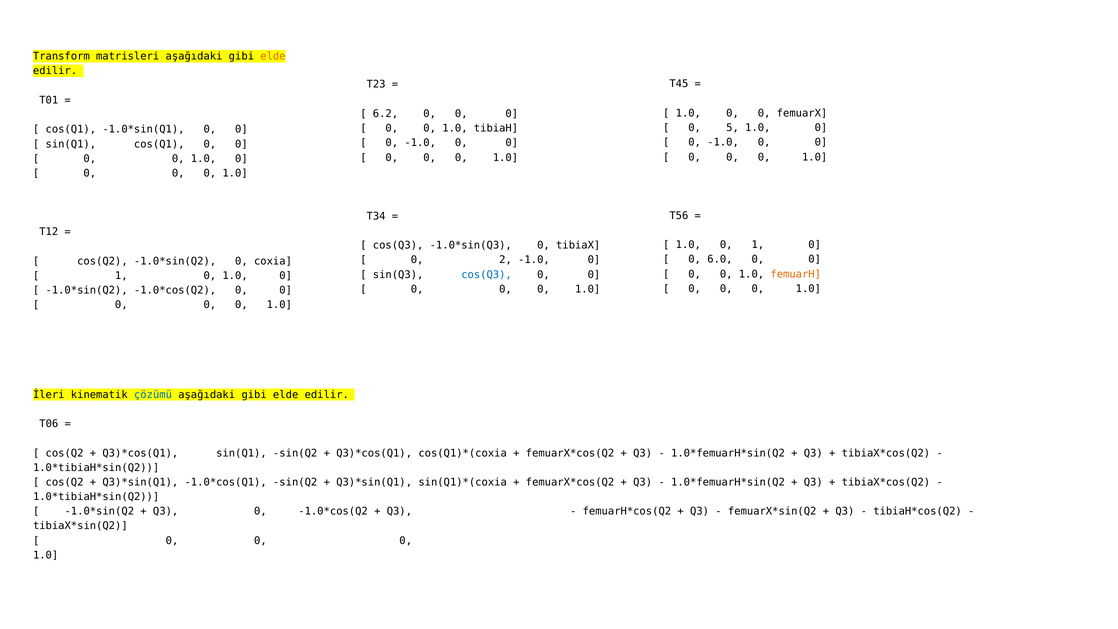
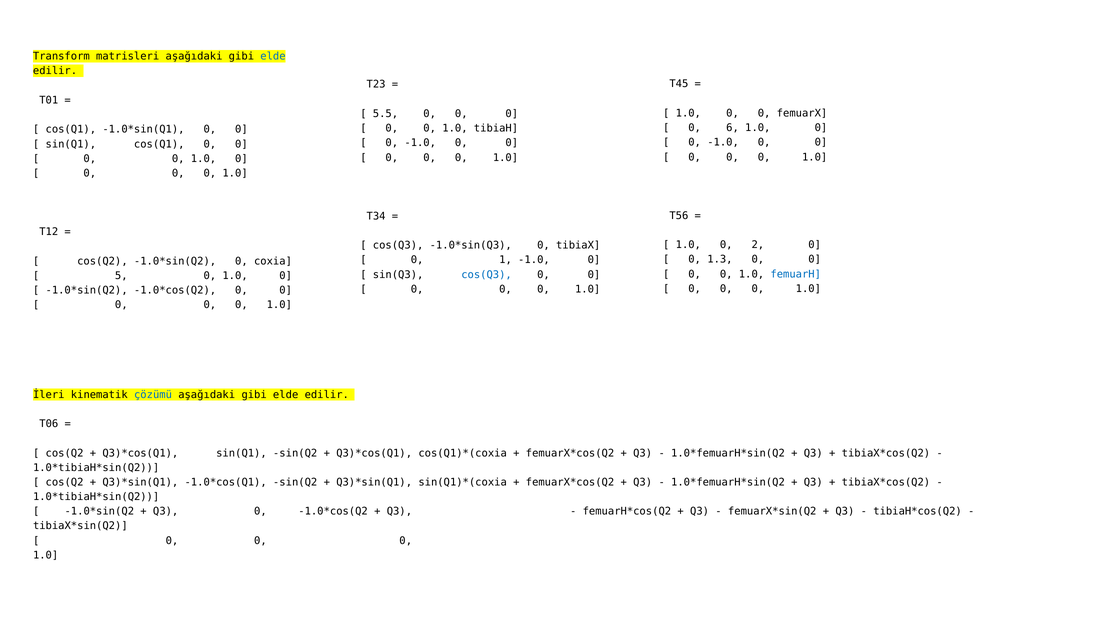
elde at (273, 56) colour: orange -> blue
6.2: 6.2 -> 5.5
5: 5 -> 6
0 1: 1 -> 2
6.0: 6.0 -> 1.3
2: 2 -> 1
femuarH colour: orange -> blue
1 at (121, 276): 1 -> 5
